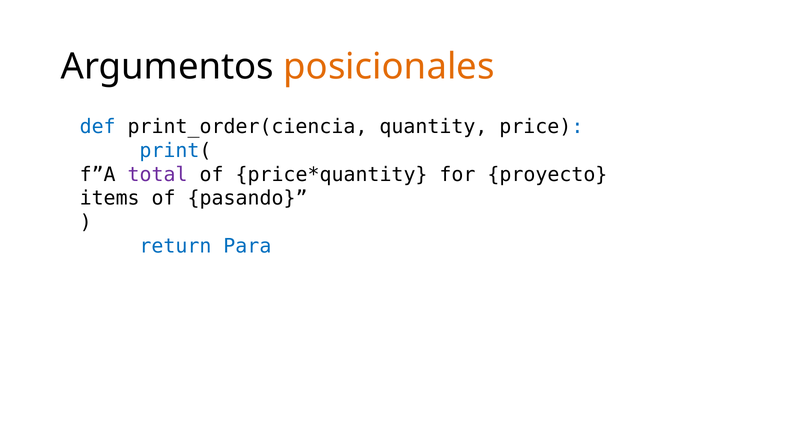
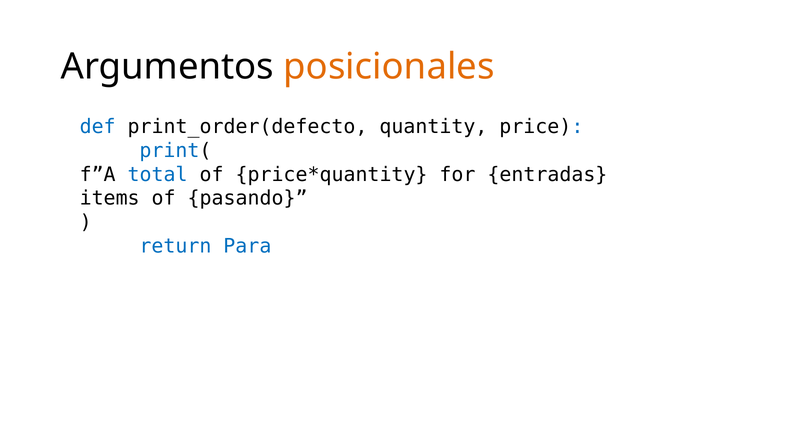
print_order(ciencia: print_order(ciencia -> print_order(defecto
total colour: purple -> blue
proyecto: proyecto -> entradas
